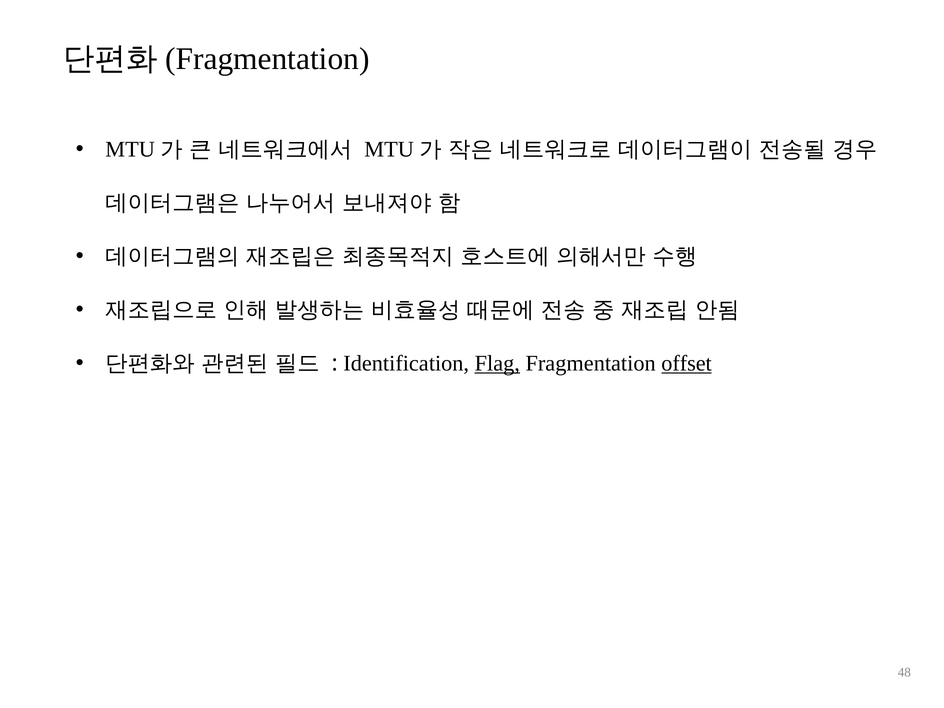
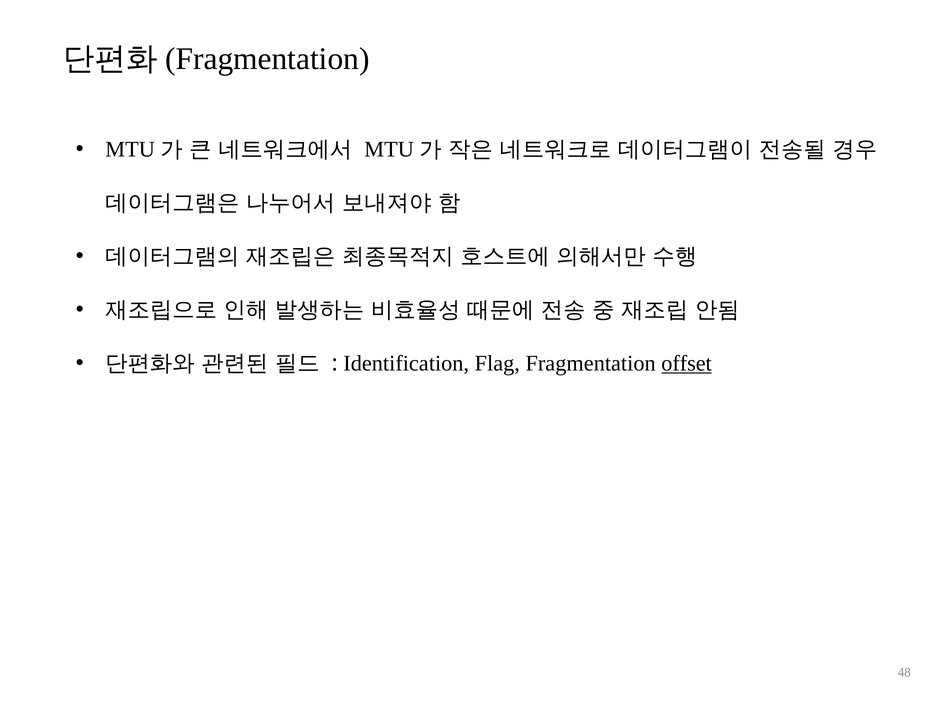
Flag underline: present -> none
